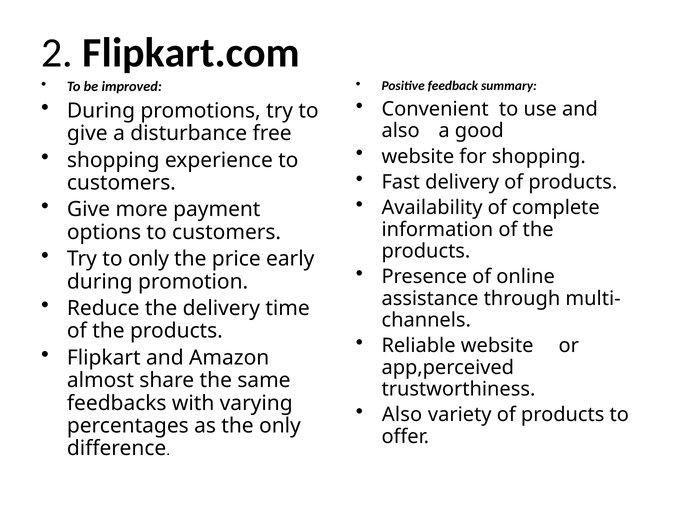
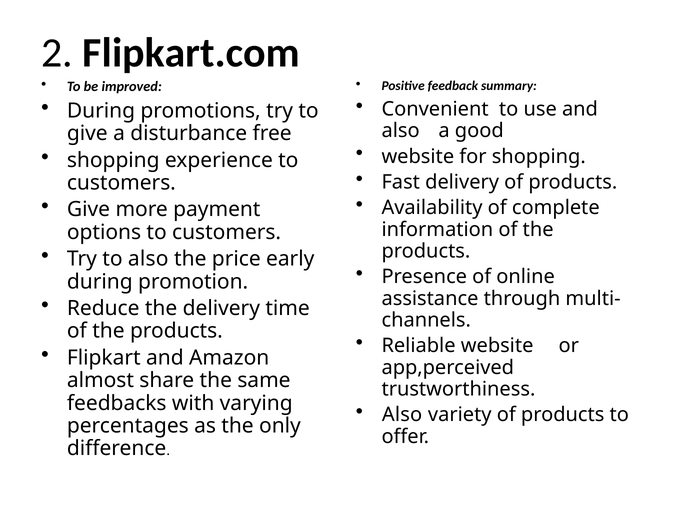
to only: only -> also
